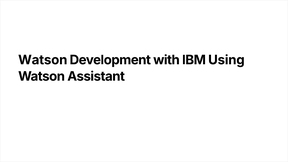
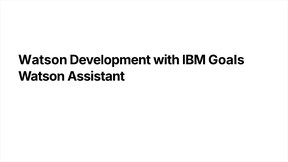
Using: Using -> Goals
